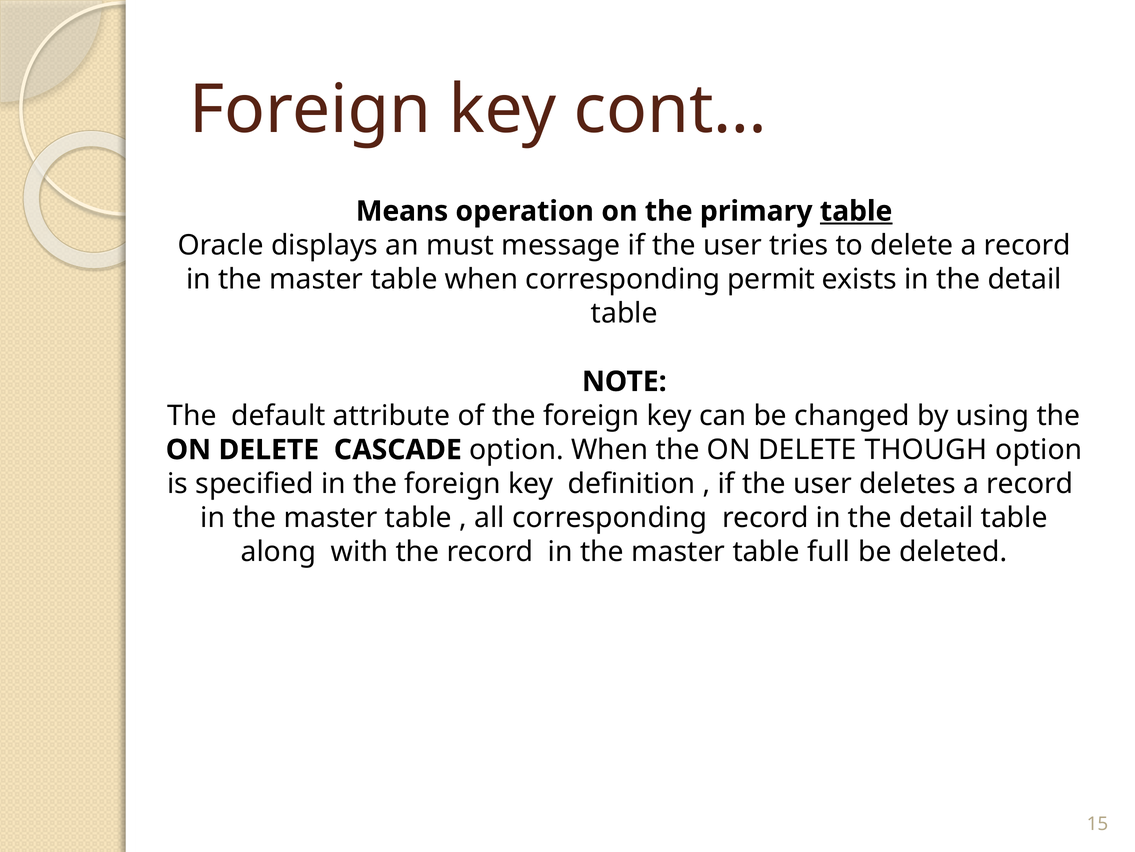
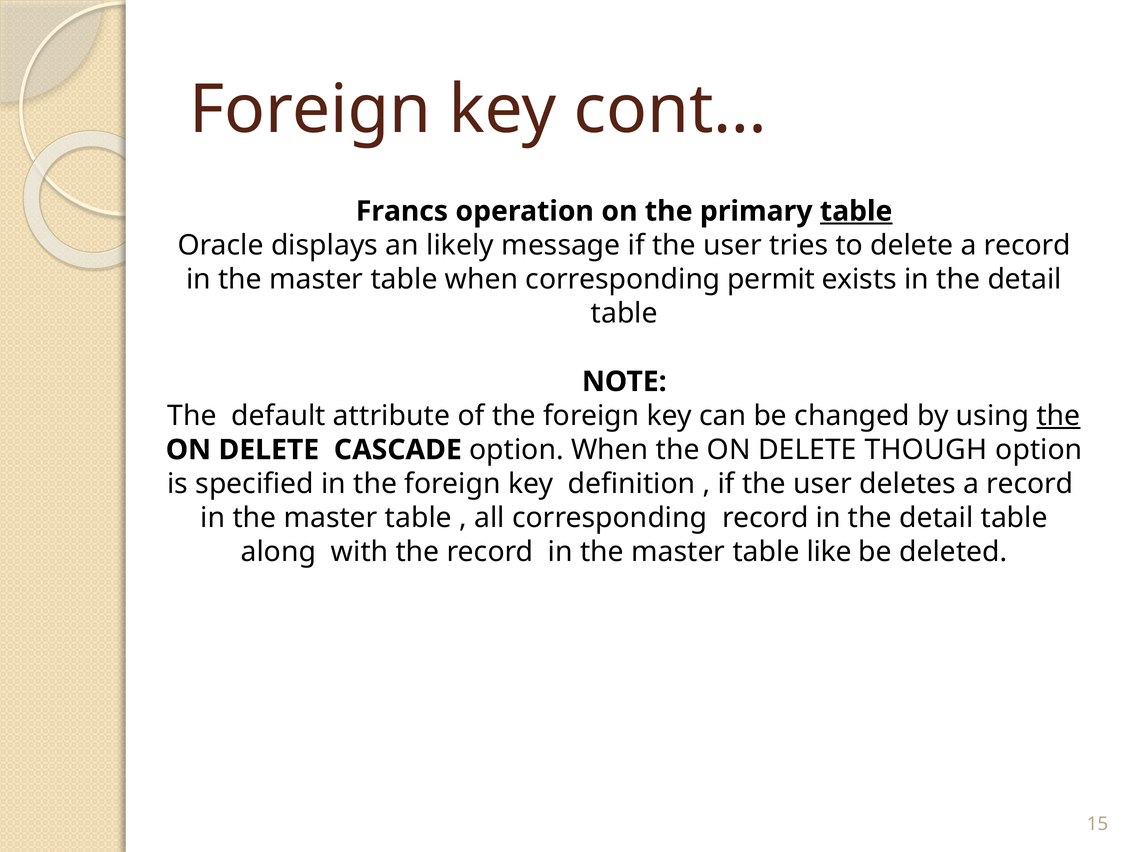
Means: Means -> Francs
must: must -> likely
the at (1058, 415) underline: none -> present
full: full -> like
